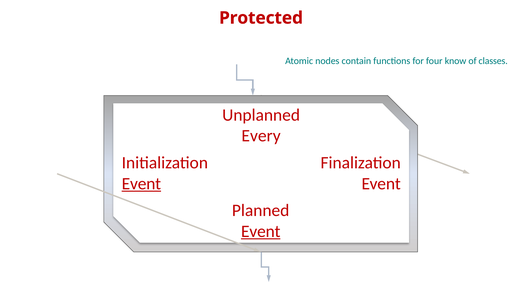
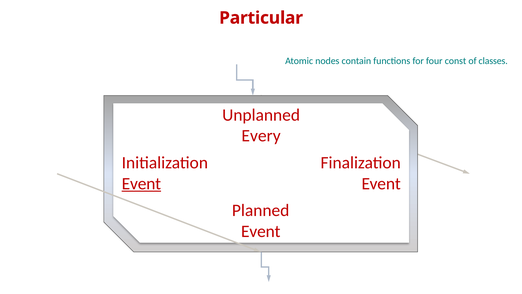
Protected: Protected -> Particular
know: know -> const
Event at (261, 231) underline: present -> none
